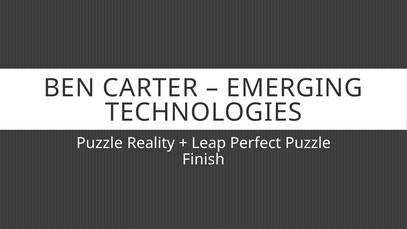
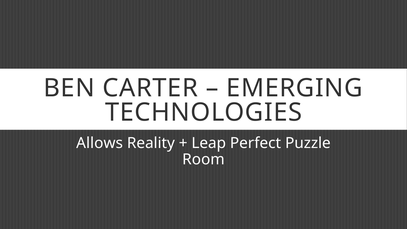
Puzzle at (100, 143): Puzzle -> Allows
Finish: Finish -> Room
